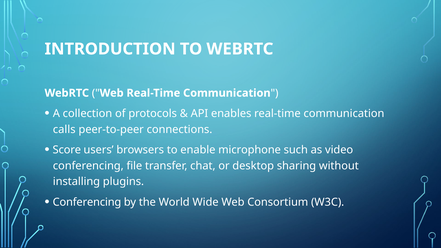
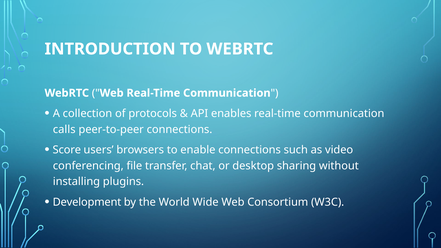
enable microphone: microphone -> connections
Conferencing at (87, 202): Conferencing -> Development
